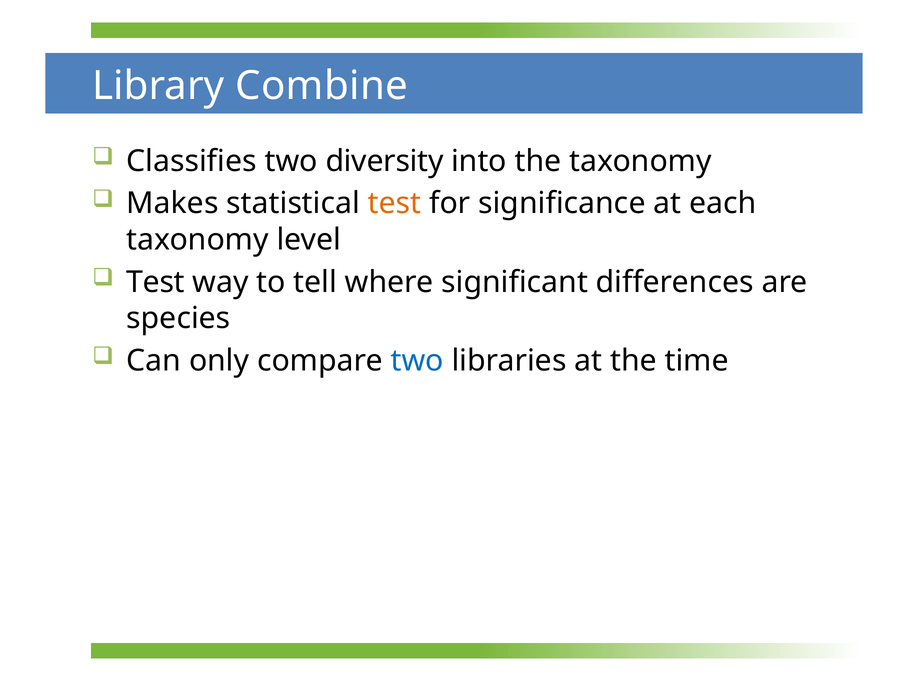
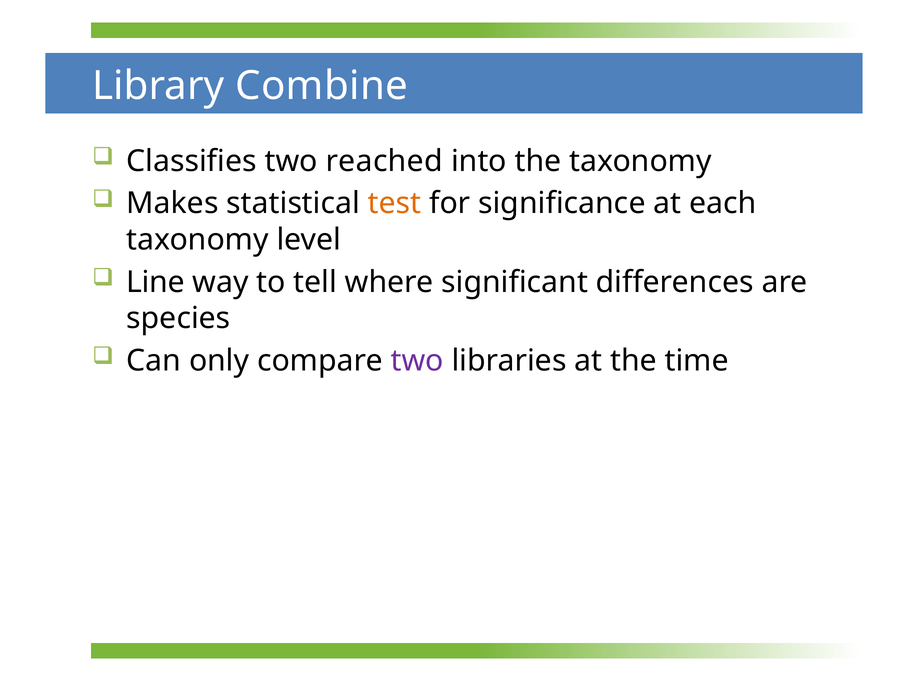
diversity: diversity -> reached
Test at (156, 282): Test -> Line
two at (417, 361) colour: blue -> purple
